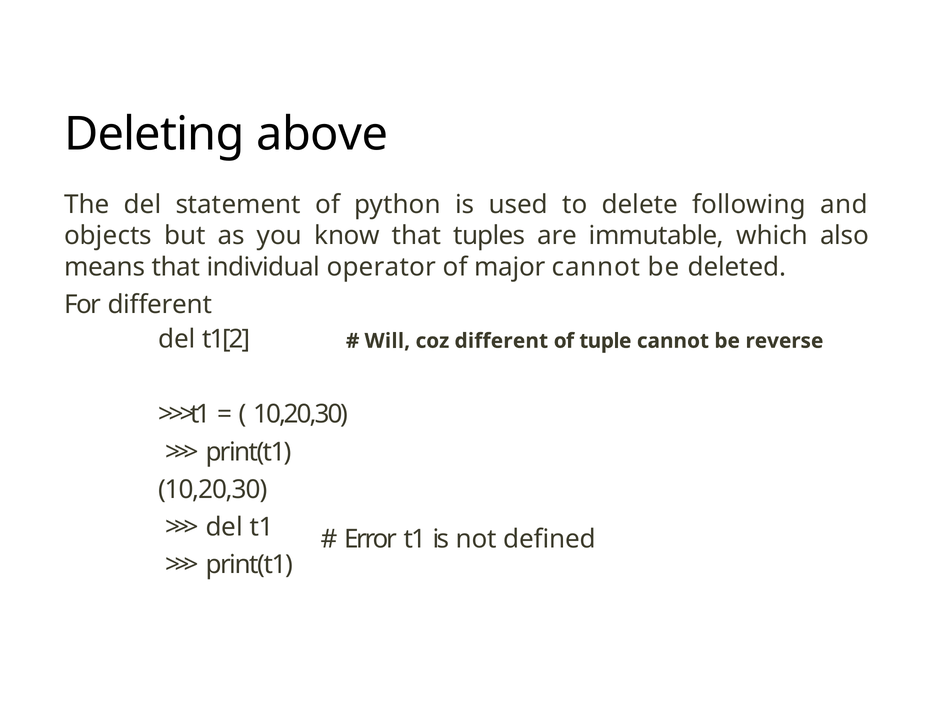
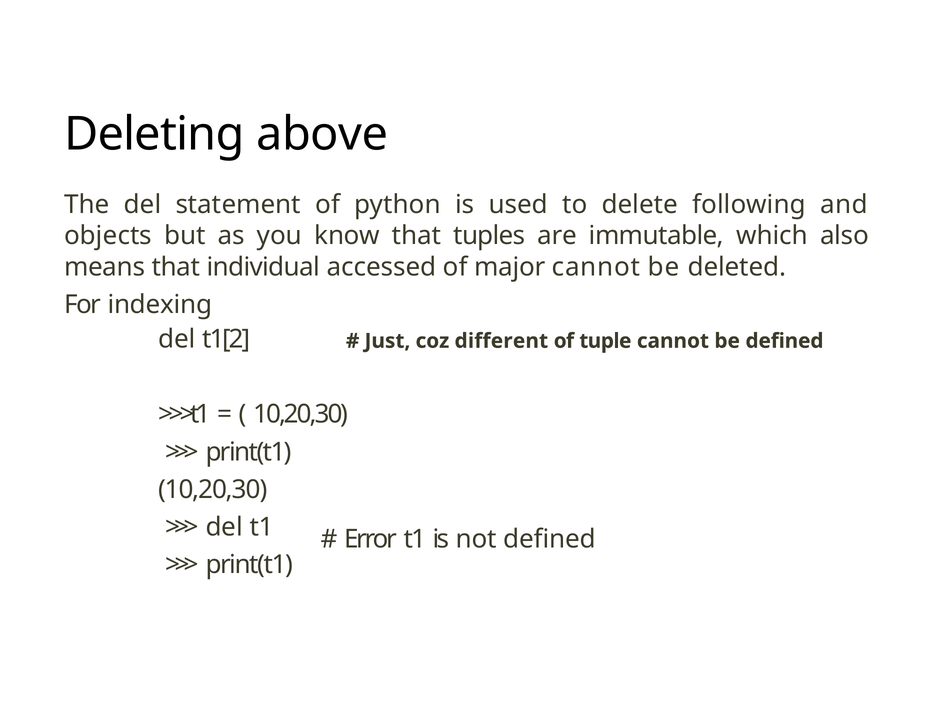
operator: operator -> accessed
For different: different -> indexing
Will: Will -> Just
be reverse: reverse -> defined
